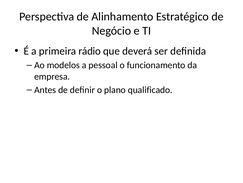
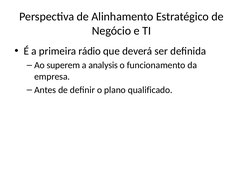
modelos: modelos -> superem
pessoal: pessoal -> analysis
